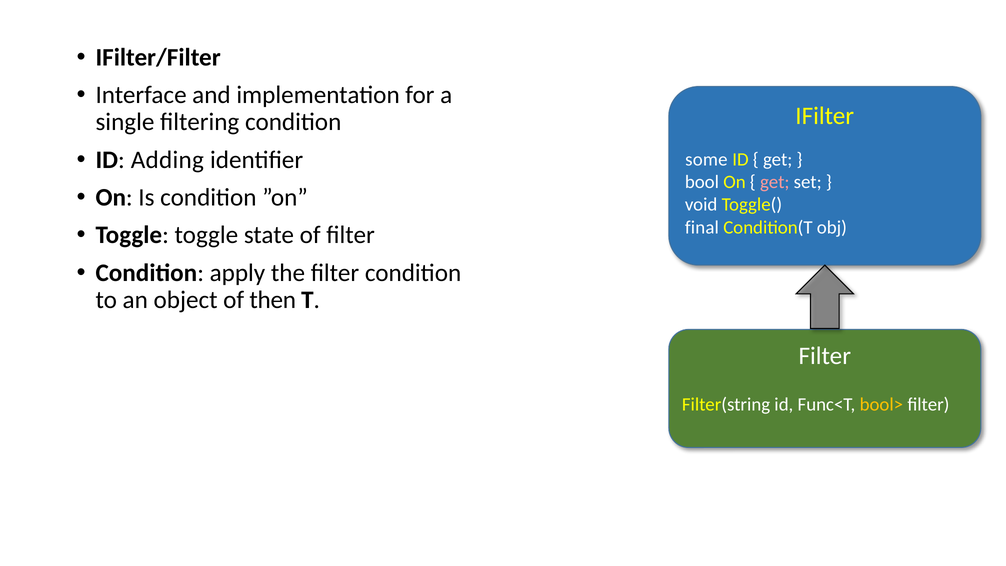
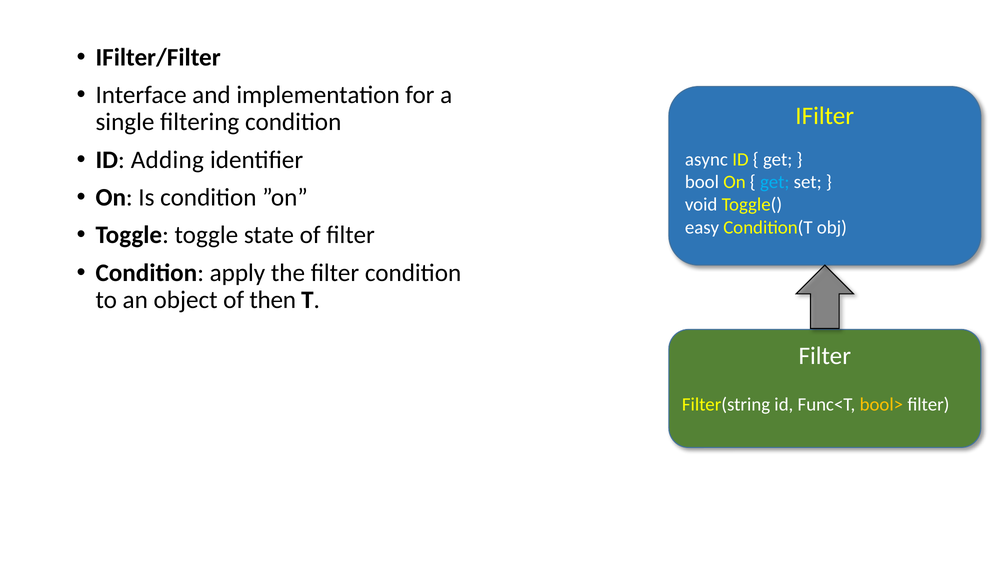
some: some -> async
get at (775, 182) colour: pink -> light blue
final: final -> easy
